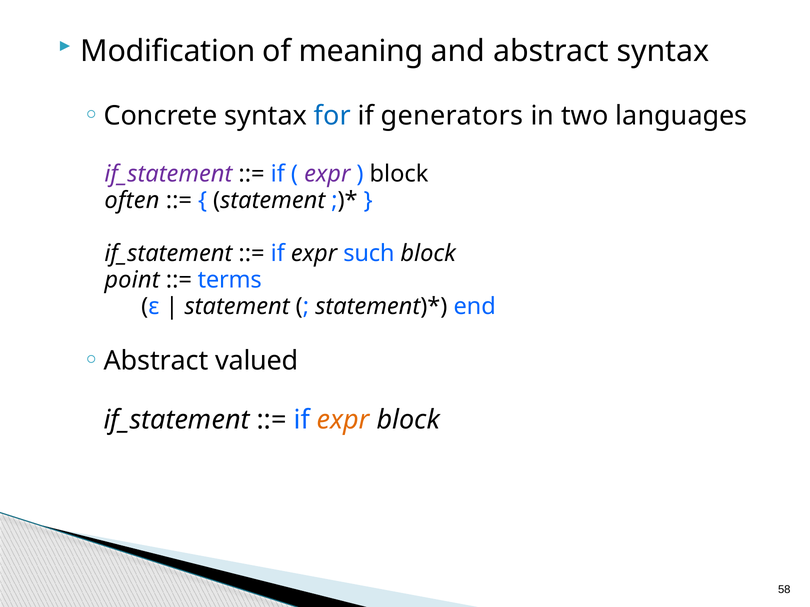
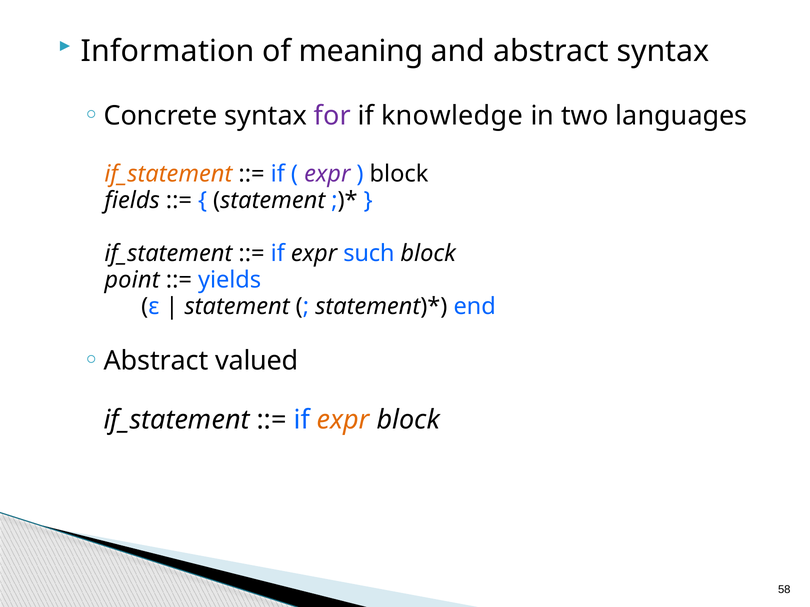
Modification: Modification -> Information
for colour: blue -> purple
generators: generators -> knowledge
if_statement at (168, 174) colour: purple -> orange
often: often -> fields
terms: terms -> yields
